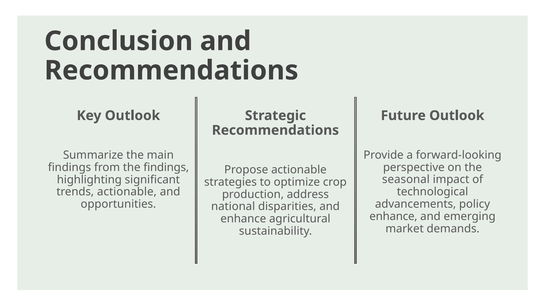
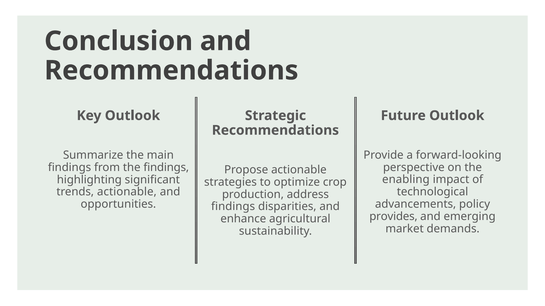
seasonal: seasonal -> enabling
national at (233, 207): national -> findings
enhance at (393, 217): enhance -> provides
